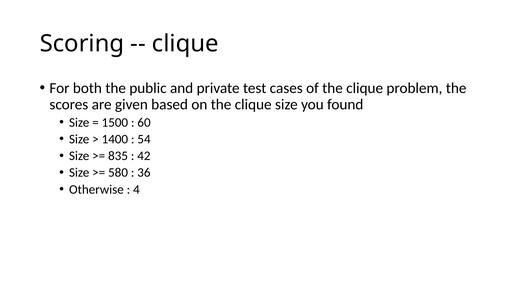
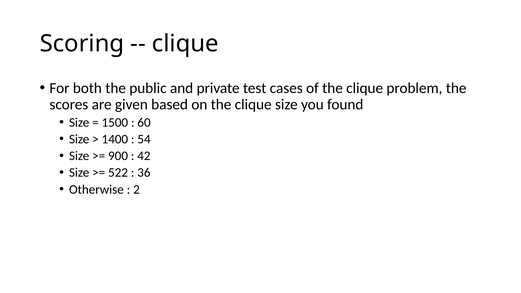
835: 835 -> 900
580: 580 -> 522
4: 4 -> 2
